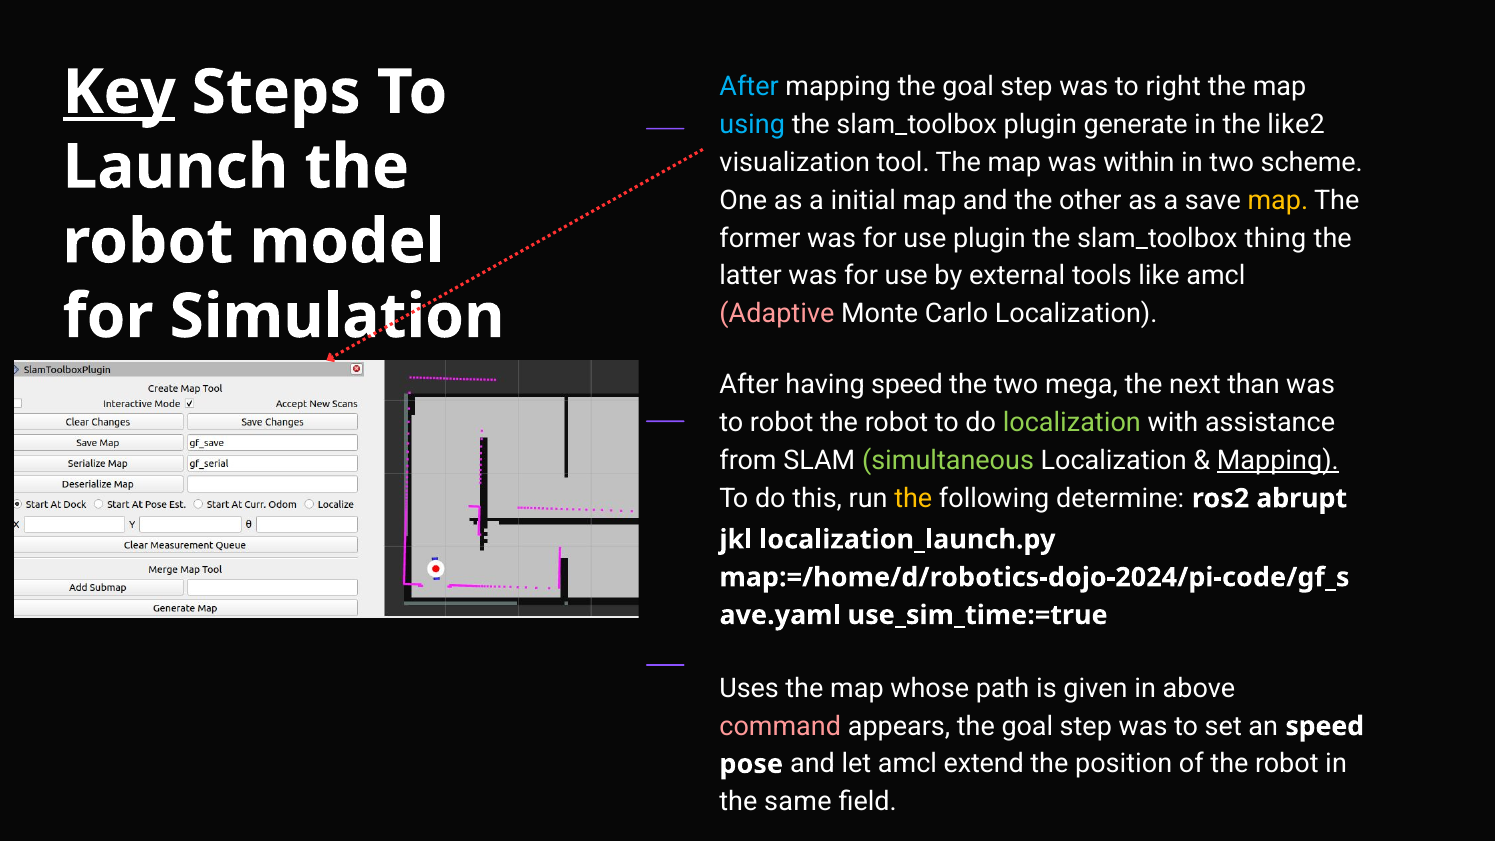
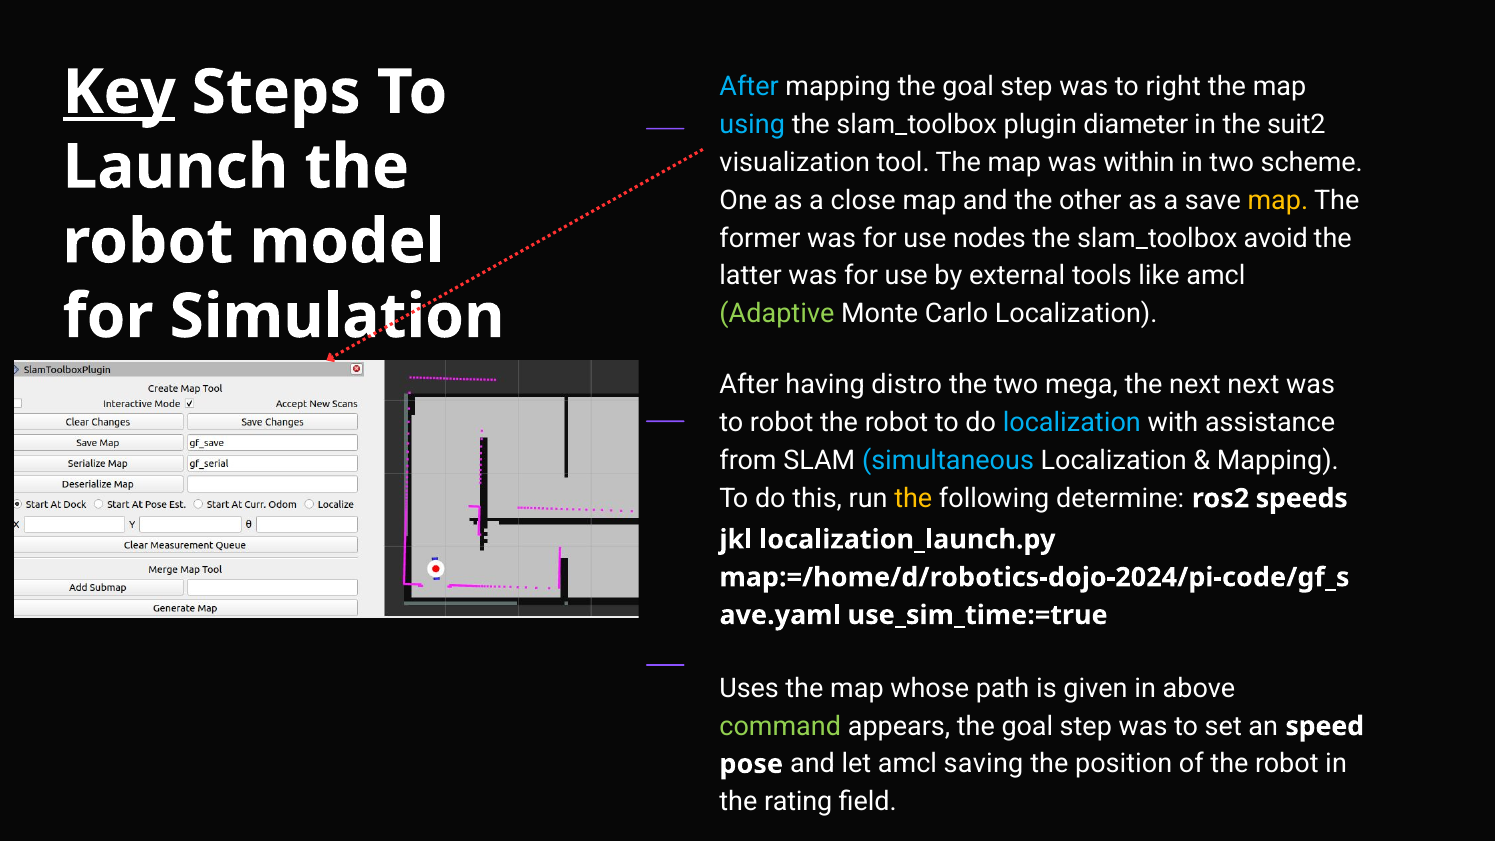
generate: generate -> diameter
like2: like2 -> suit2
initial: initial -> close
use plugin: plugin -> nodes
thing: thing -> avoid
Adaptive colour: pink -> light green
having speed: speed -> distro
next than: than -> next
localization at (1072, 423) colour: light green -> light blue
simultaneous colour: light green -> light blue
Mapping at (1278, 461) underline: present -> none
abrupt: abrupt -> speeds
command colour: pink -> light green
extend: extend -> saving
same: same -> rating
